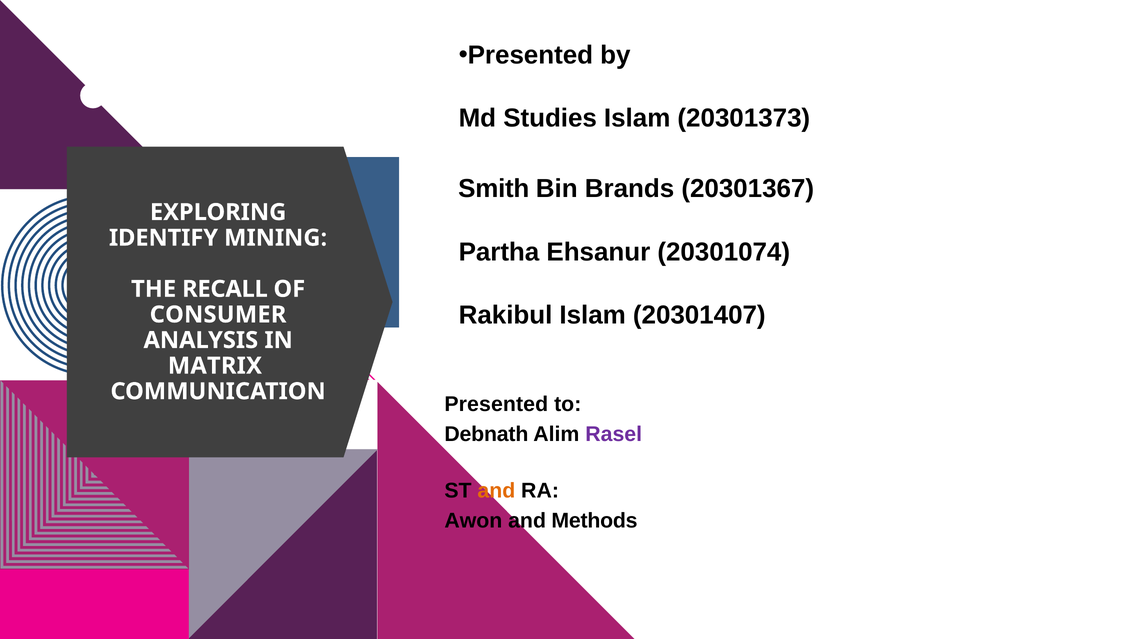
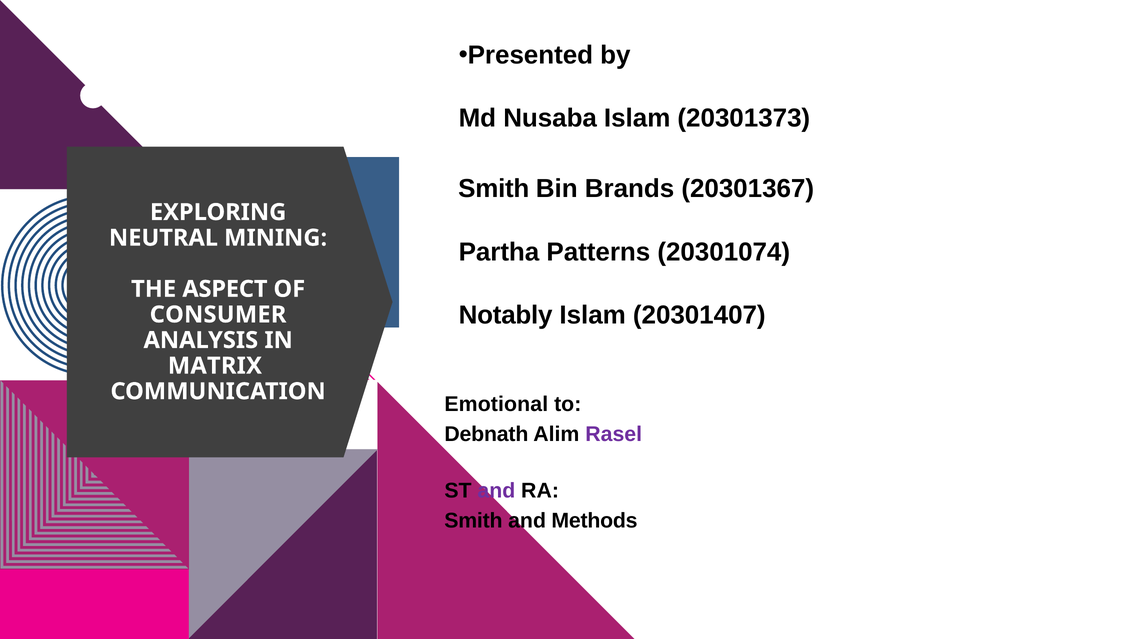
Studies: Studies -> Nusaba
IDENTIFY: IDENTIFY -> NEUTRAL
Ehsanur: Ehsanur -> Patterns
RECALL: RECALL -> ASPECT
Rakibul: Rakibul -> Notably
Presented at (496, 404): Presented -> Emotional
and at (496, 490) colour: orange -> purple
Awon at (473, 520): Awon -> Smith
